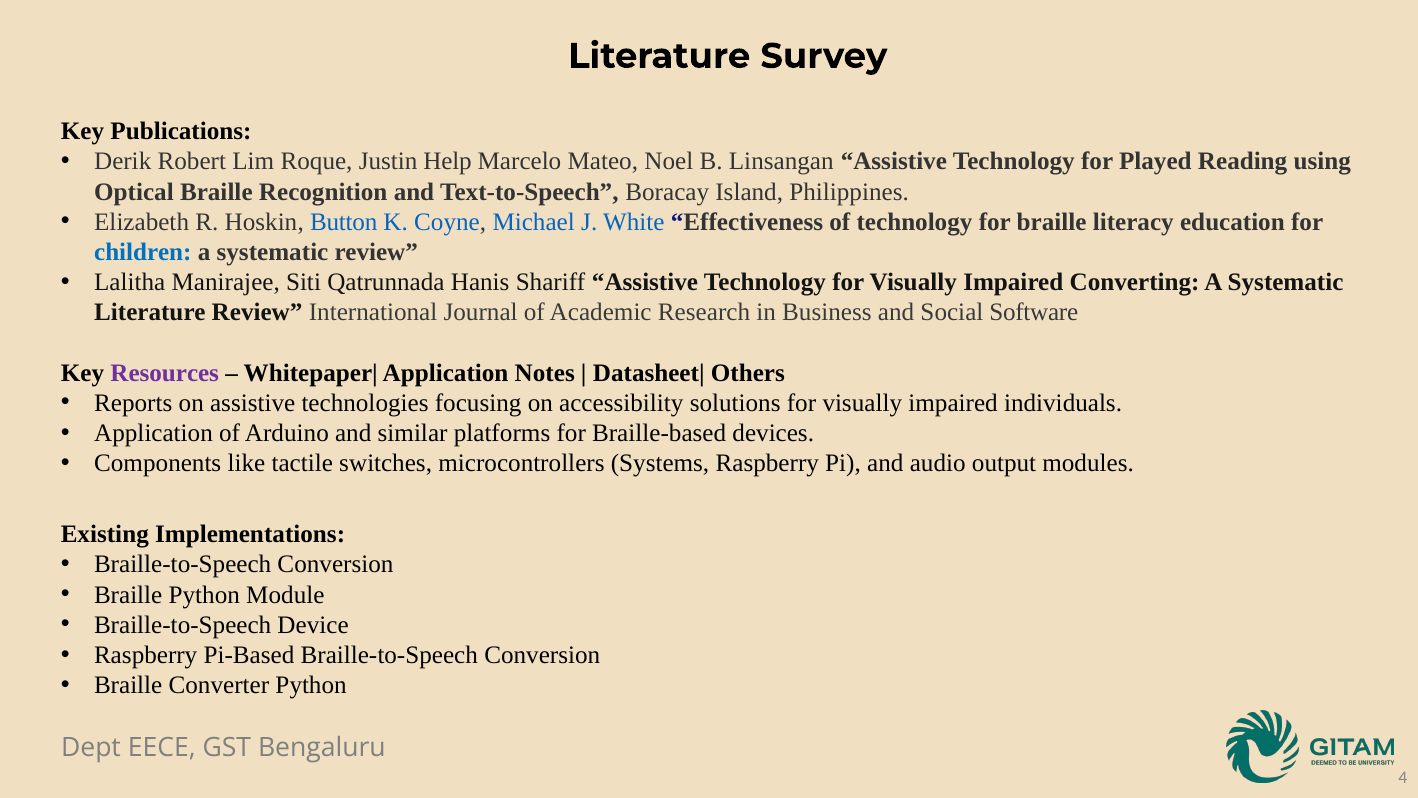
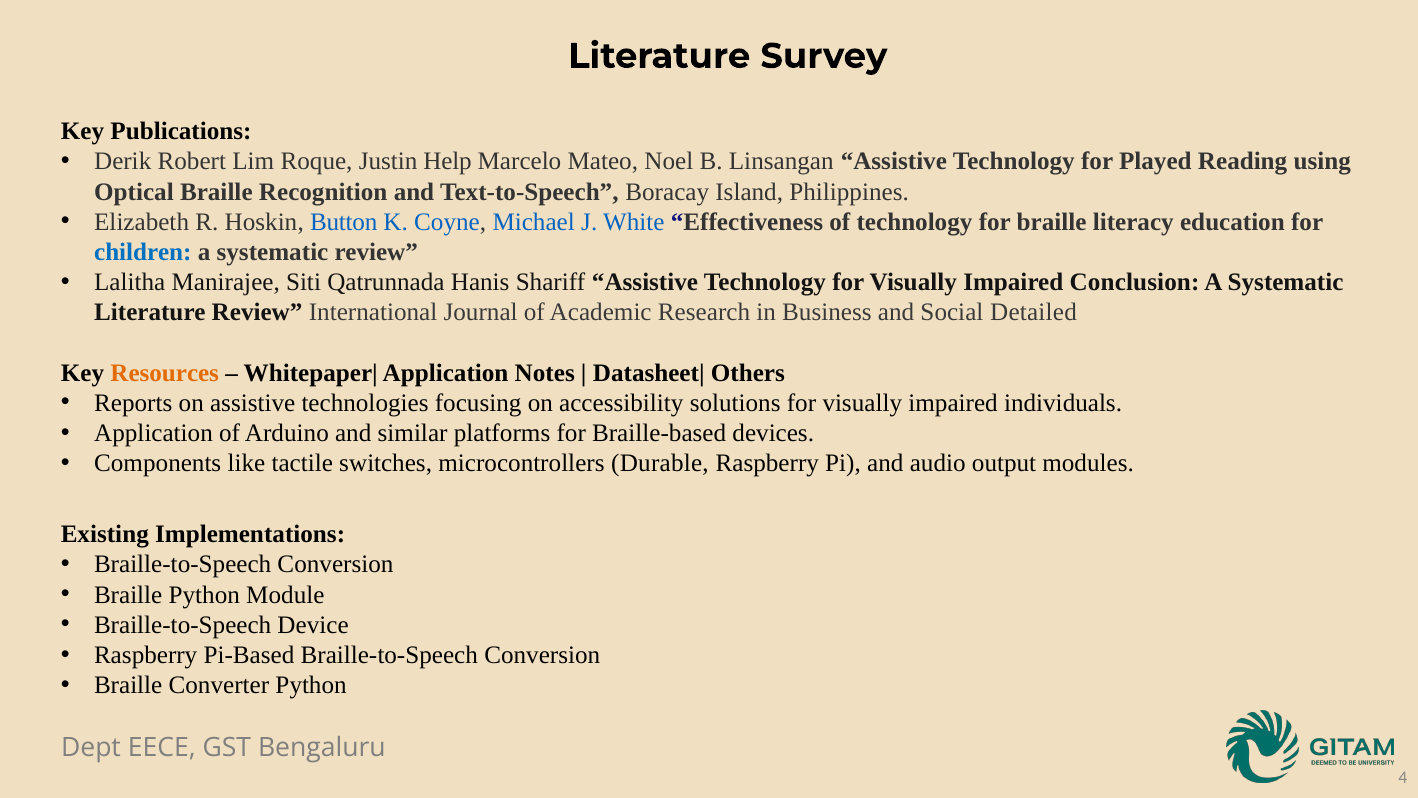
Converting: Converting -> Conclusion
Software: Software -> Detailed
Resources colour: purple -> orange
Systems: Systems -> Durable
